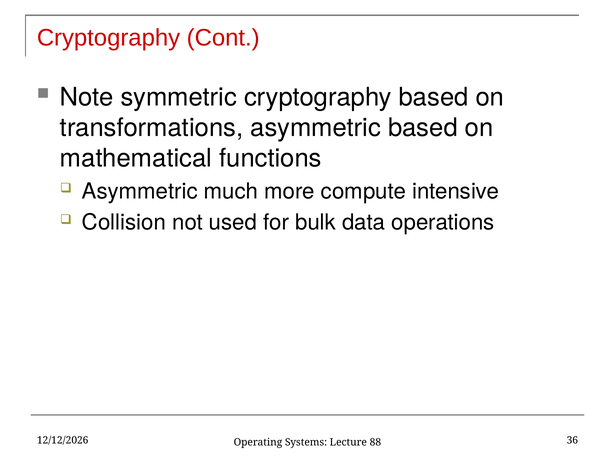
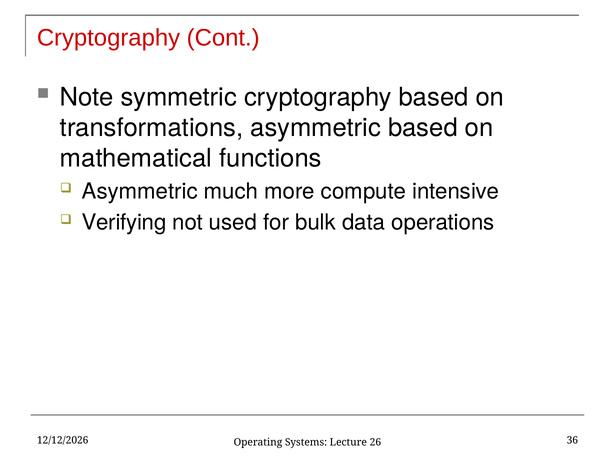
Collision: Collision -> Verifying
88: 88 -> 26
